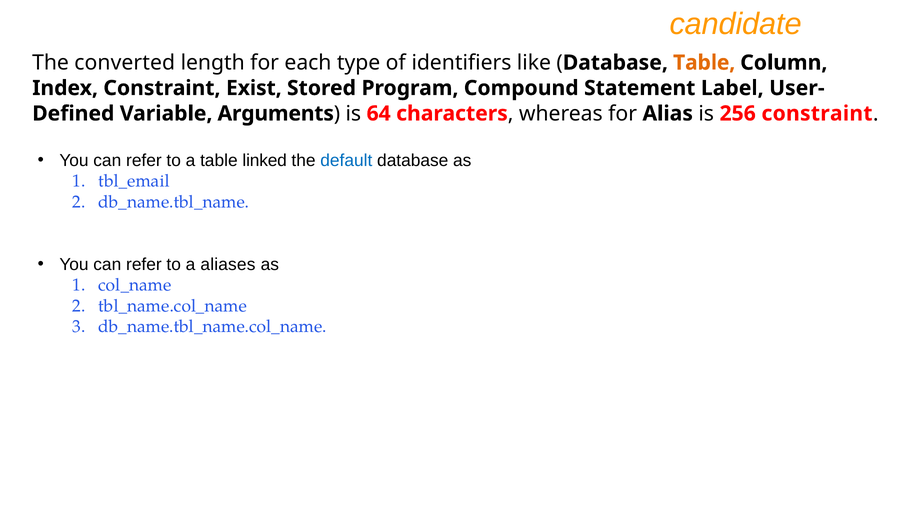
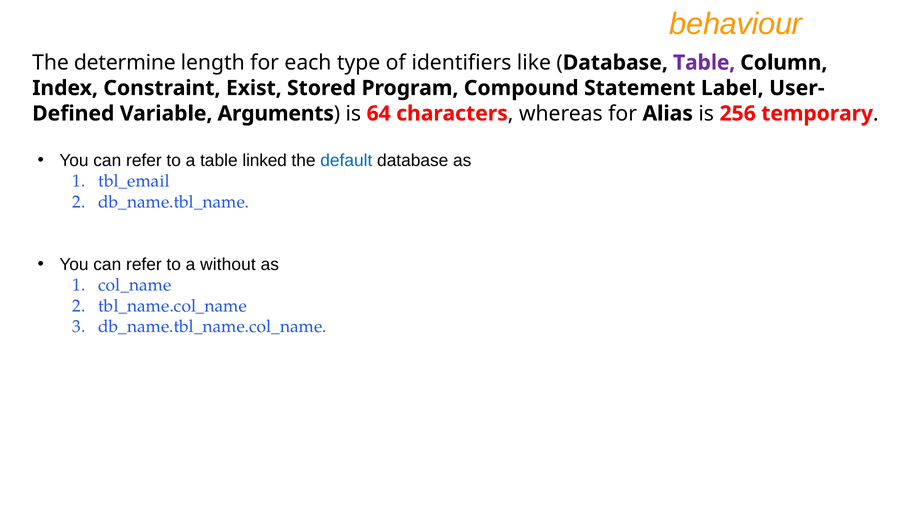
candidate: candidate -> behaviour
converted: converted -> determine
Table at (704, 63) colour: orange -> purple
256 constraint: constraint -> temporary
aliases: aliases -> without
